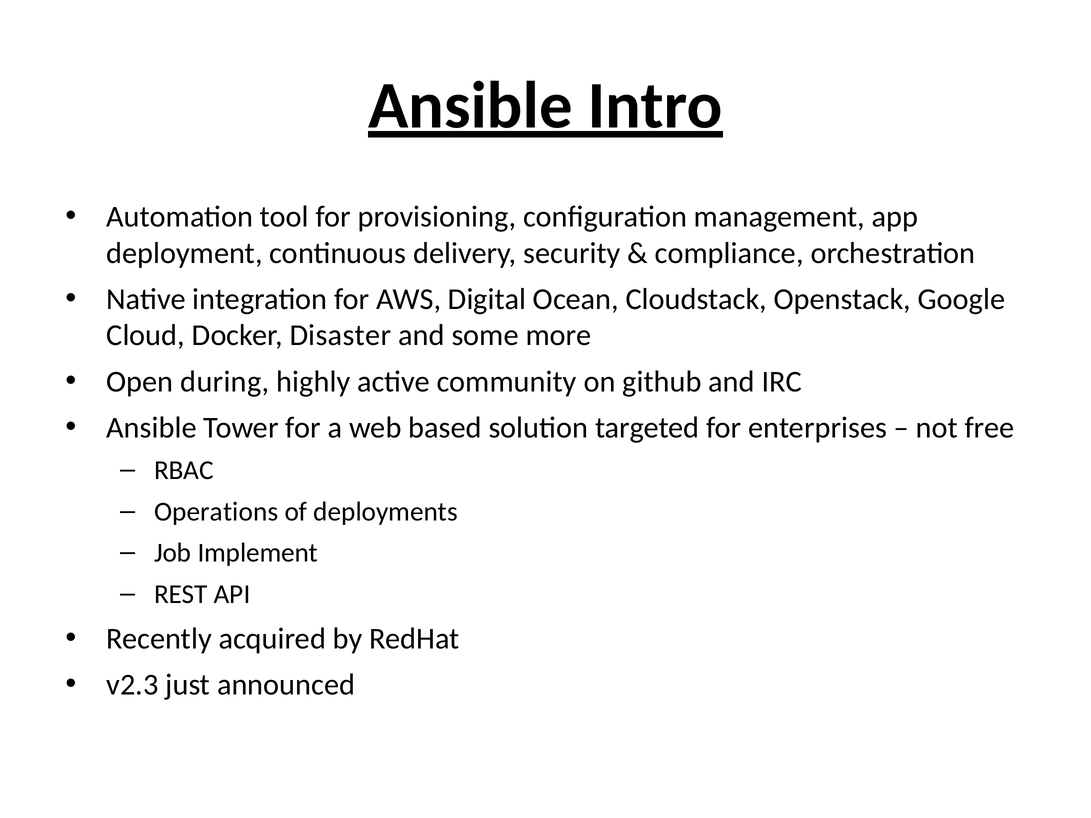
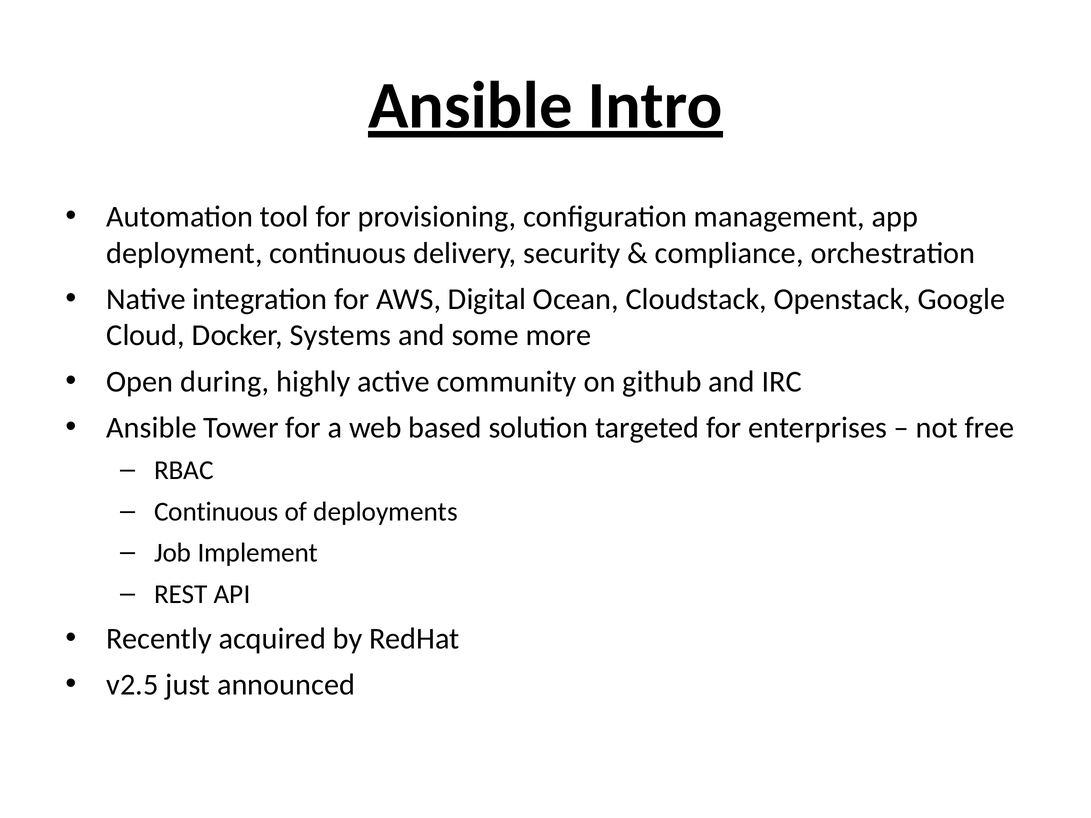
Disaster: Disaster -> Systems
Operations at (216, 512): Operations -> Continuous
v2.3: v2.3 -> v2.5
